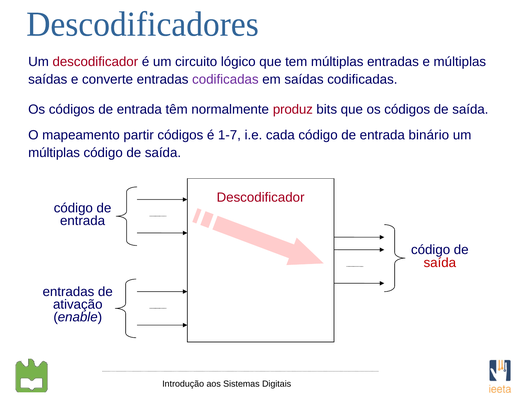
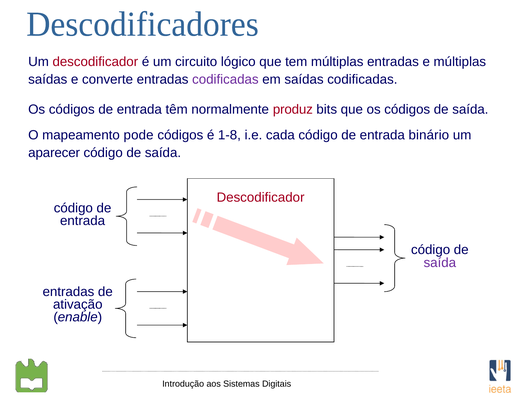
partir: partir -> pode
1-7: 1-7 -> 1-8
múltiplas at (54, 153): múltiplas -> aparecer
saída at (440, 263) colour: red -> purple
